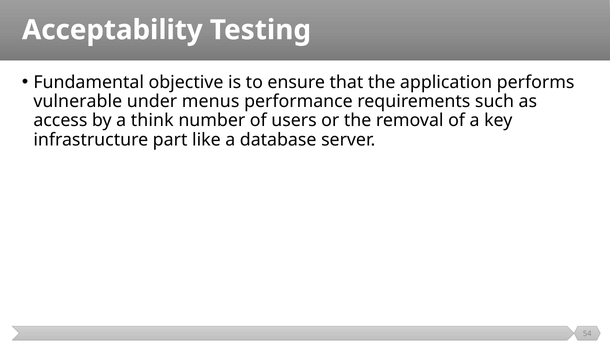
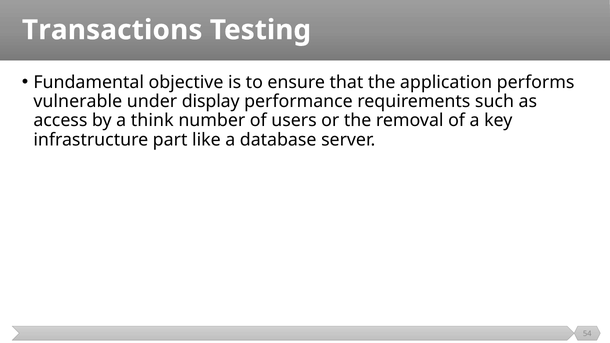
Acceptability: Acceptability -> Transactions
menus: menus -> display
